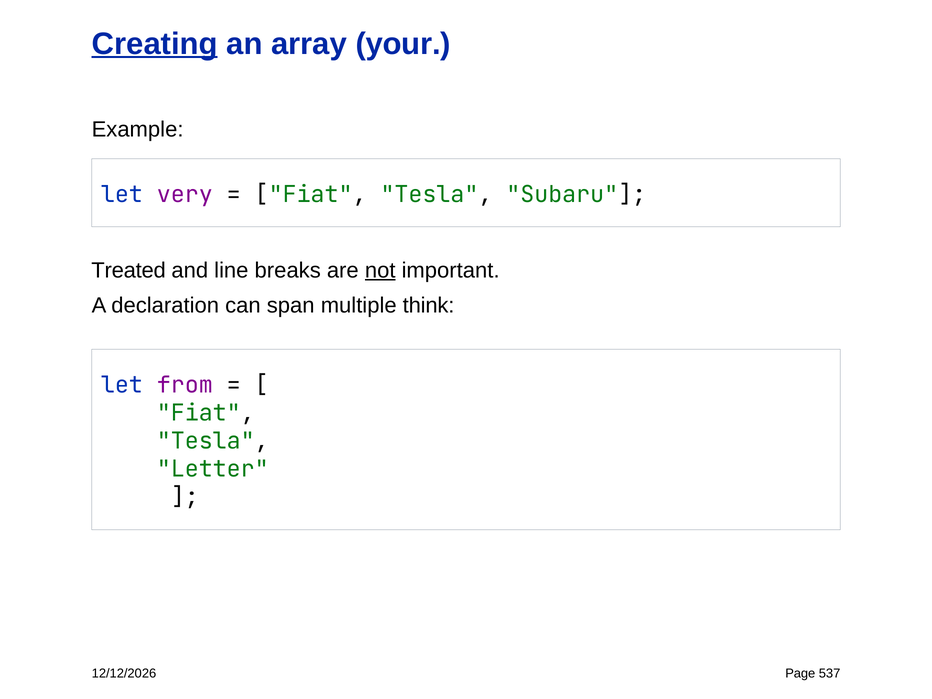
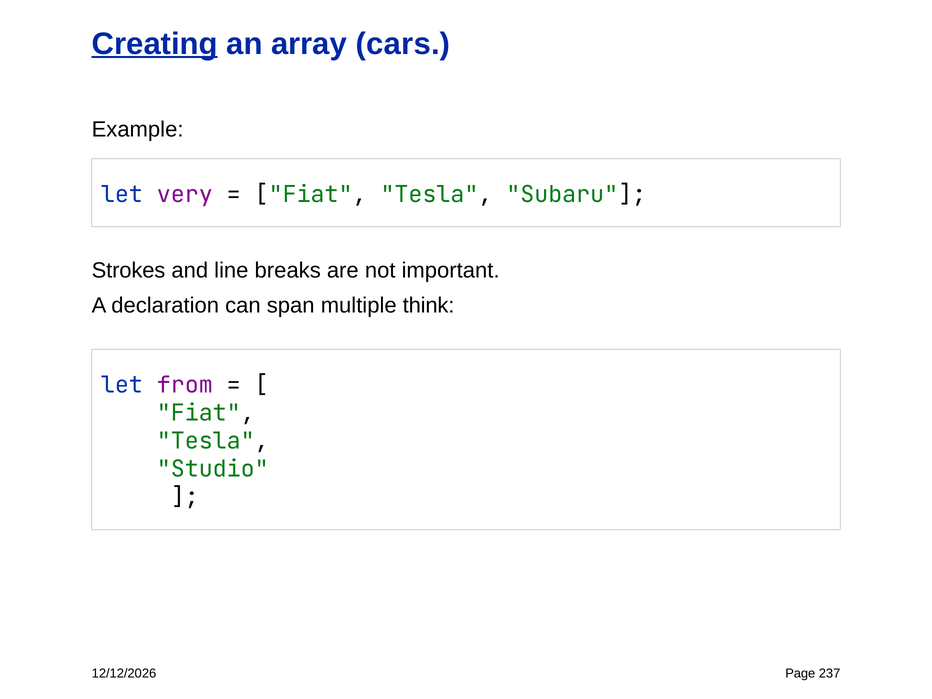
your: your -> cars
Treated: Treated -> Strokes
not underline: present -> none
Letter: Letter -> Studio
537: 537 -> 237
